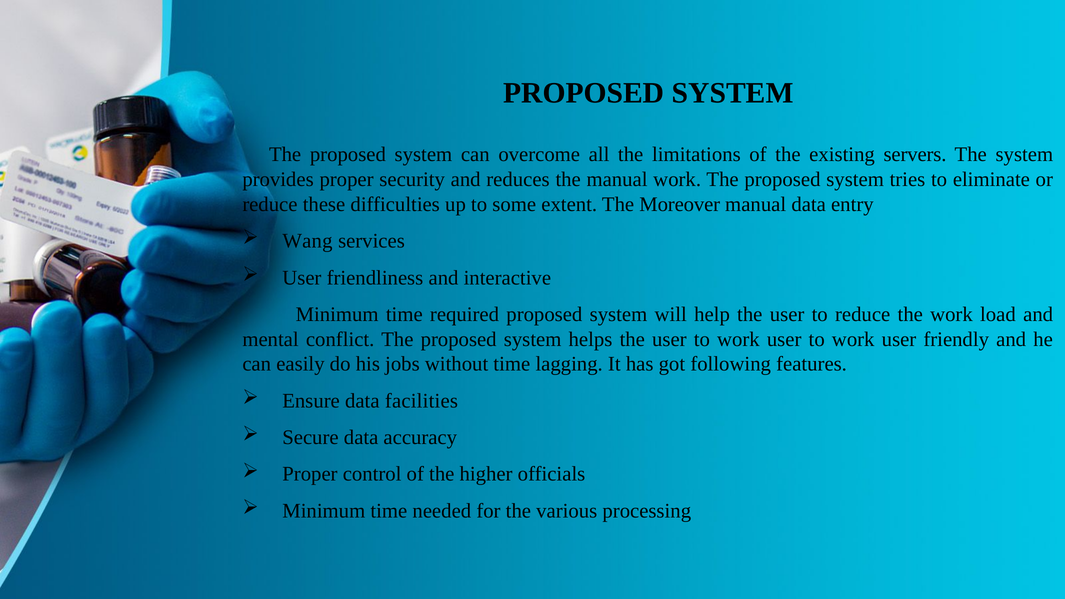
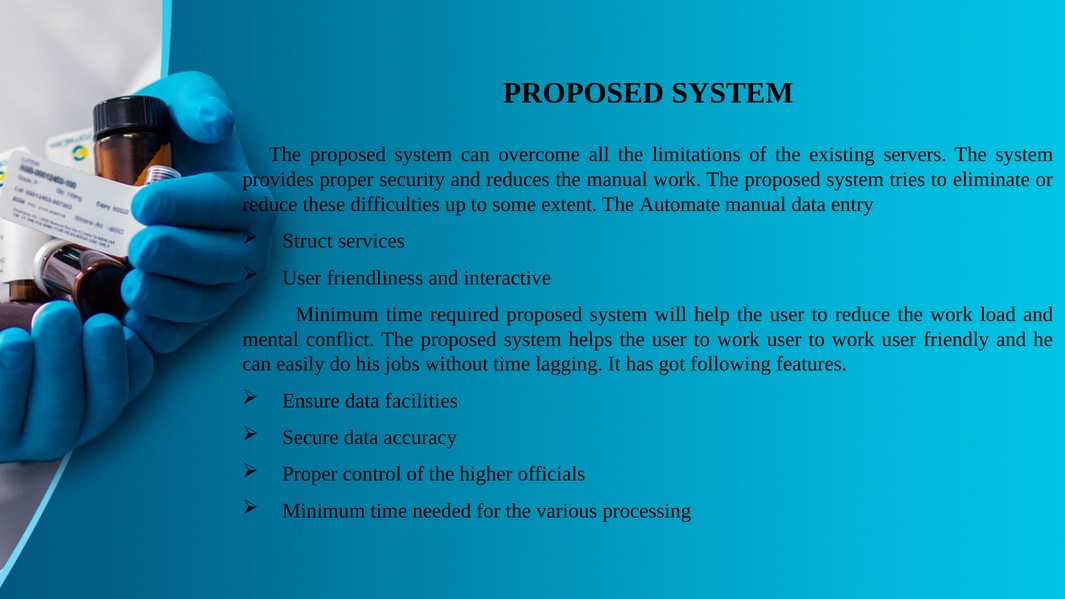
Moreover: Moreover -> Automate
Wang: Wang -> Struct
